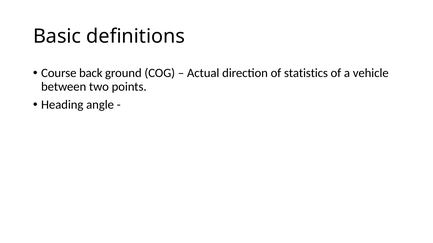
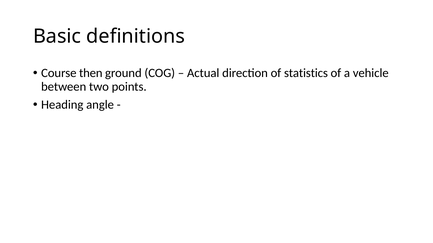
back: back -> then
